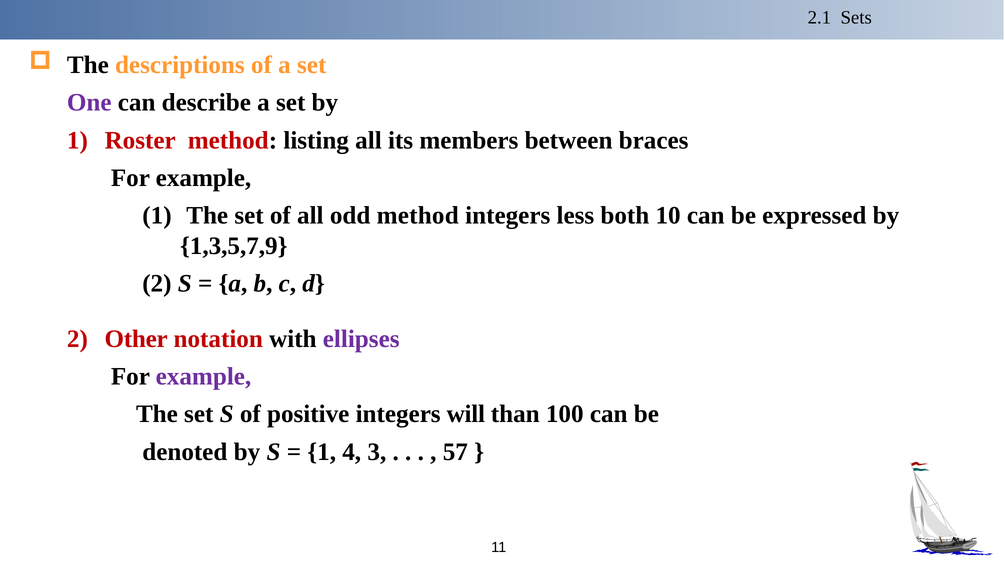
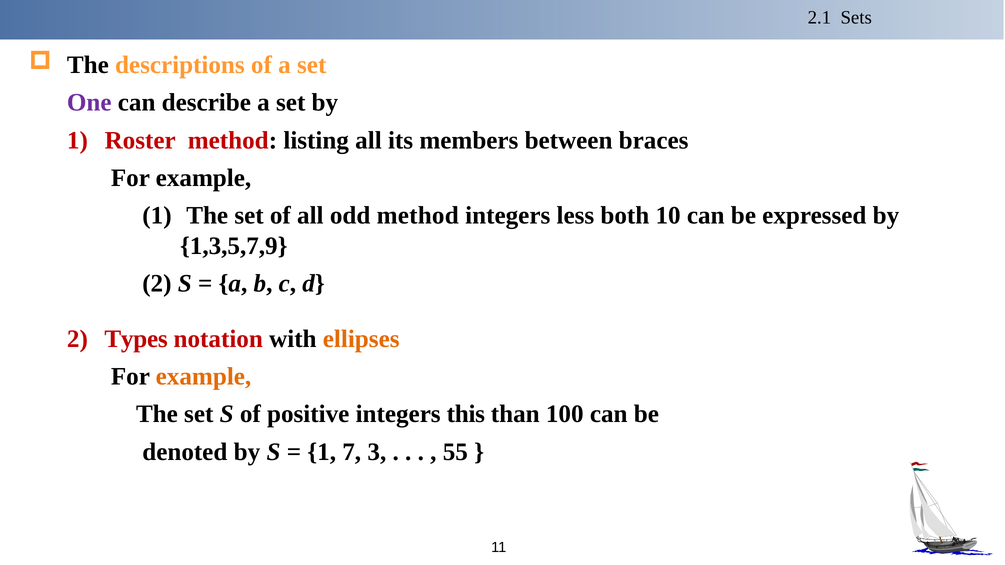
Other: Other -> Types
ellipses colour: purple -> orange
example at (204, 377) colour: purple -> orange
will: will -> this
4: 4 -> 7
57: 57 -> 55
